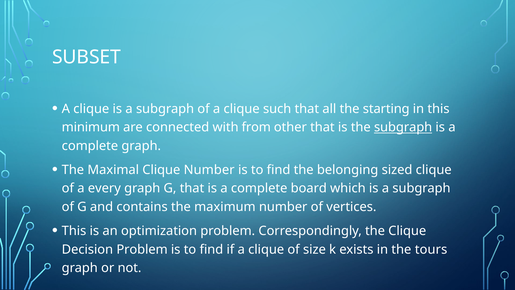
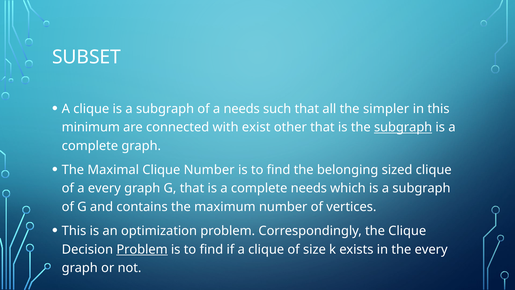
of a clique: clique -> needs
starting: starting -> simpler
from: from -> exist
complete board: board -> needs
Problem at (142, 249) underline: none -> present
the tours: tours -> every
